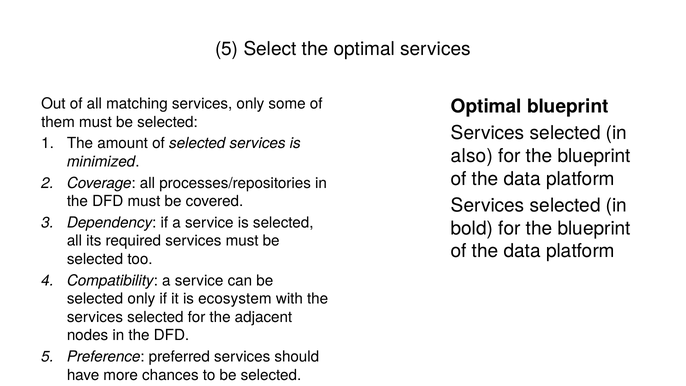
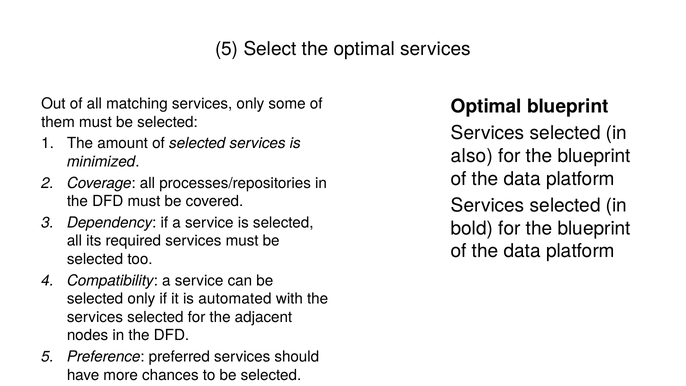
ecosystem: ecosystem -> automated
